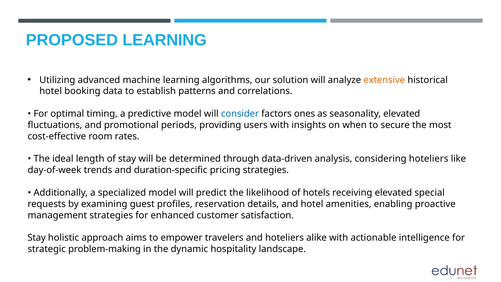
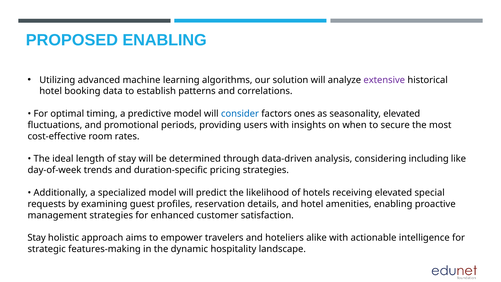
PROPOSED LEARNING: LEARNING -> ENABLING
extensive colour: orange -> purple
considering hoteliers: hoteliers -> including
problem-making: problem-making -> features-making
